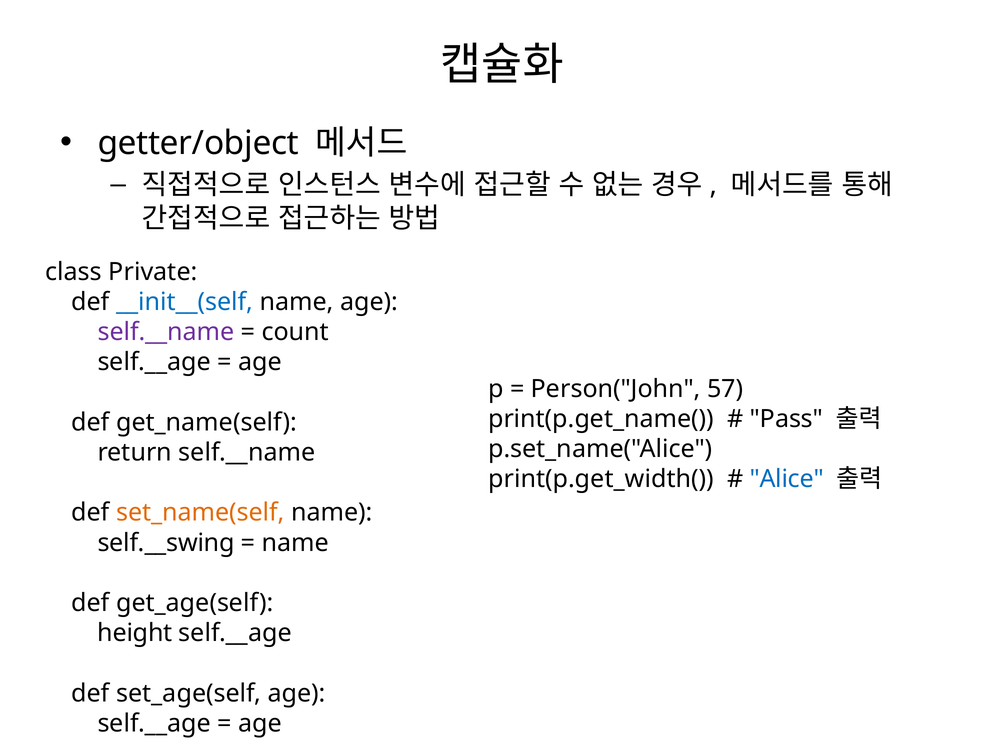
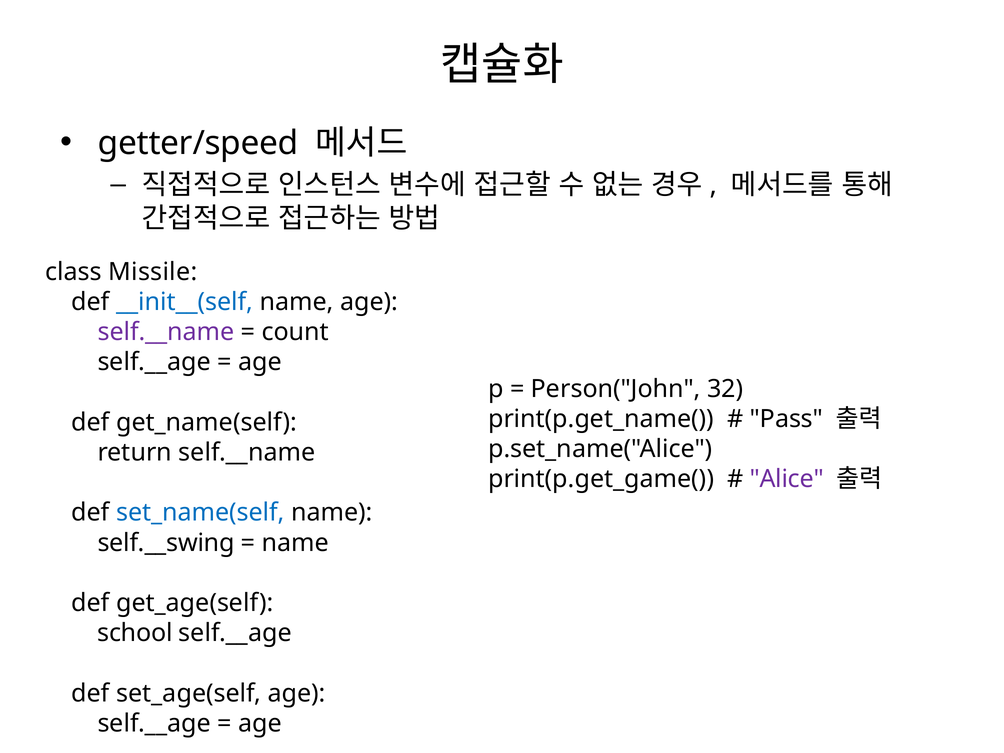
getter/object: getter/object -> getter/speed
Private: Private -> Missile
57: 57 -> 32
print(p.get_width(: print(p.get_width( -> print(p.get_game(
Alice colour: blue -> purple
set_name(self colour: orange -> blue
height: height -> school
